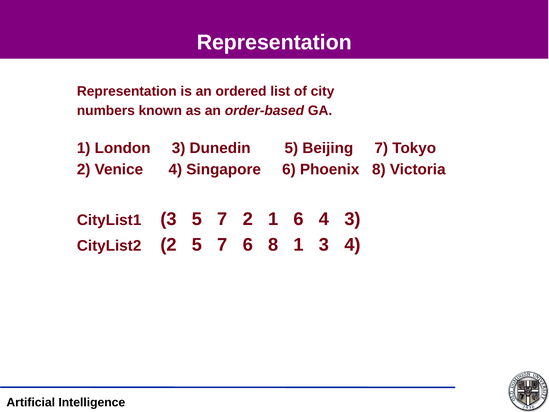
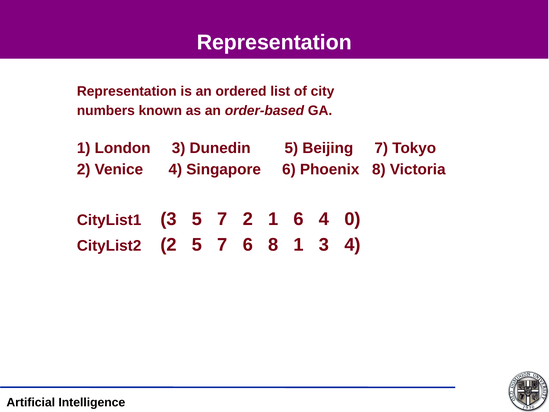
4 3: 3 -> 0
